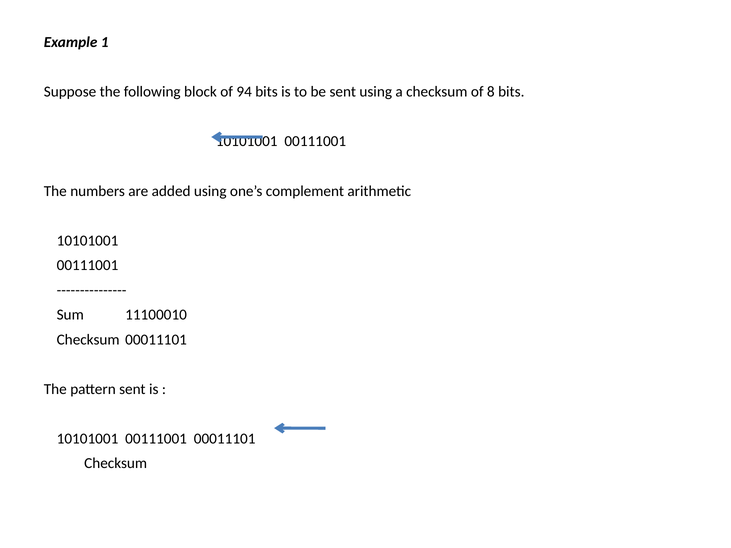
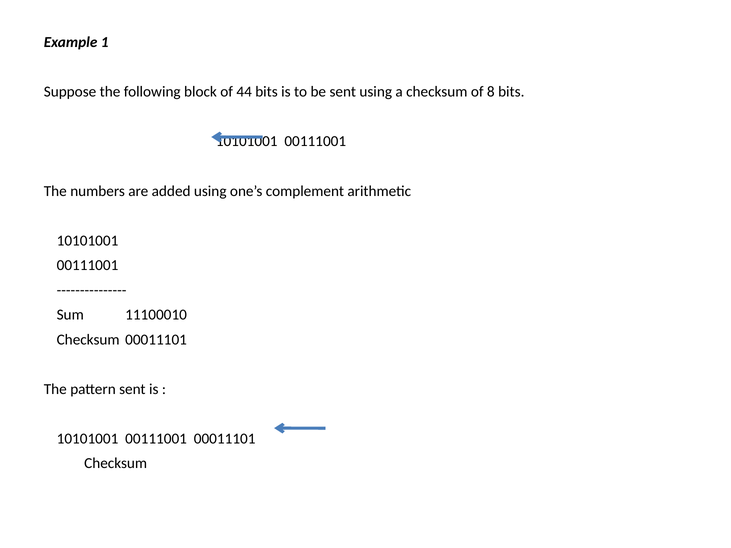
94: 94 -> 44
